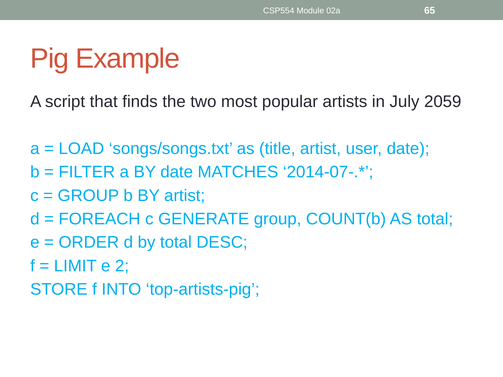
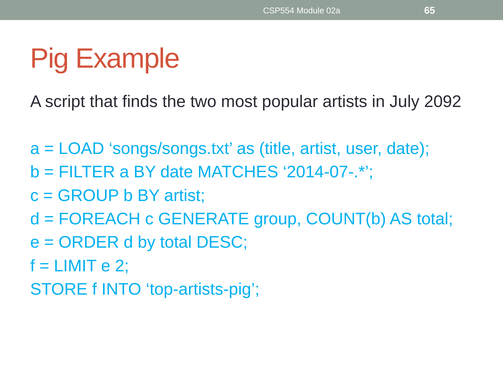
2059: 2059 -> 2092
